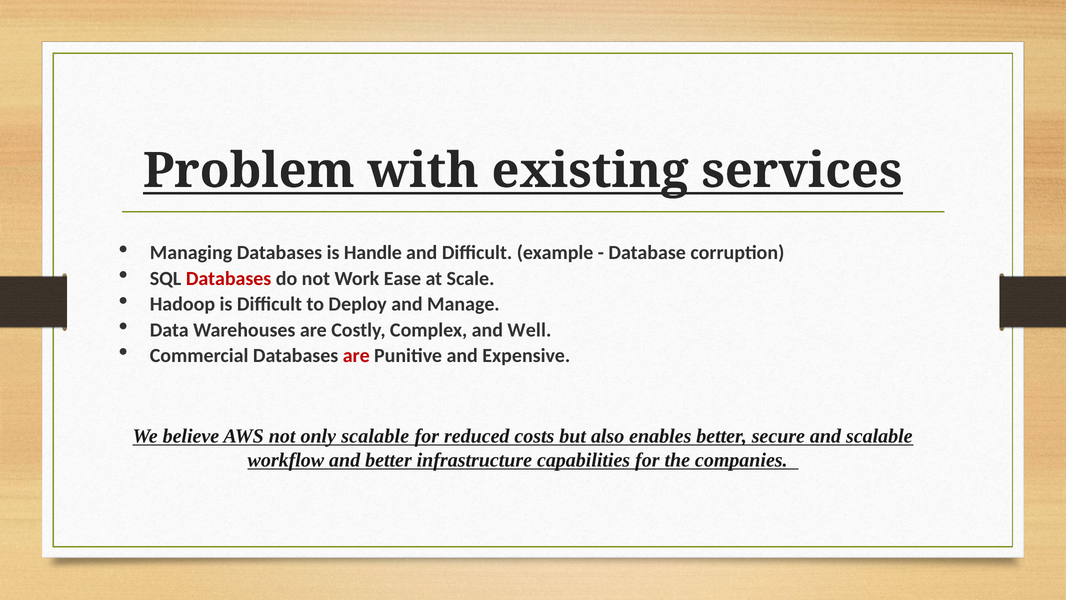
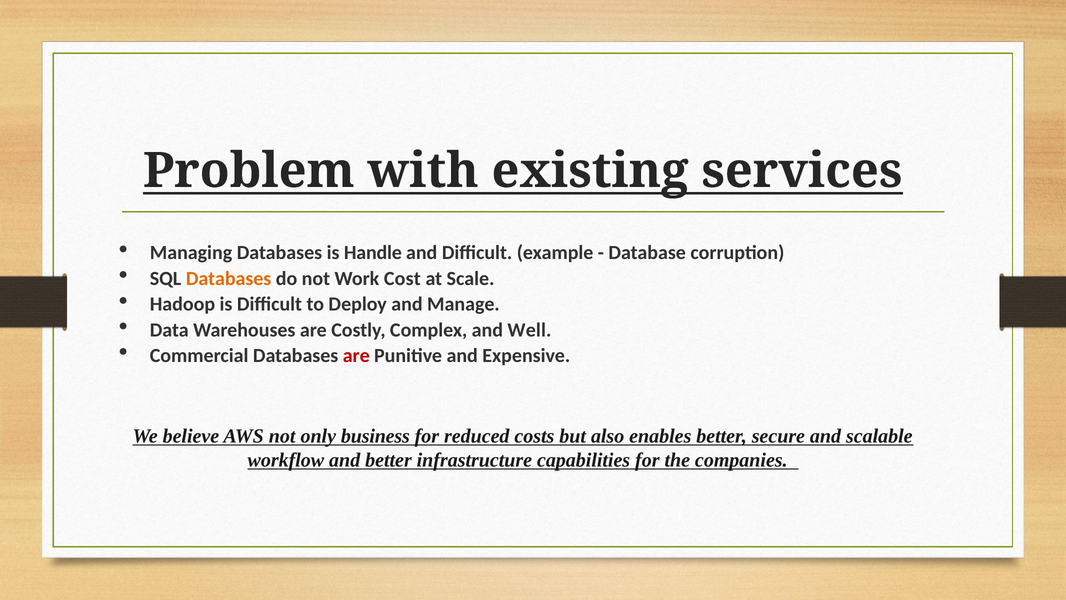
Databases at (229, 278) colour: red -> orange
Ease: Ease -> Cost
only scalable: scalable -> business
